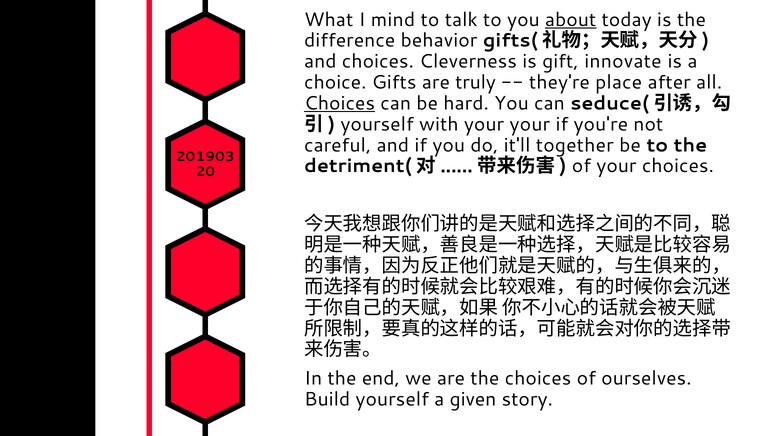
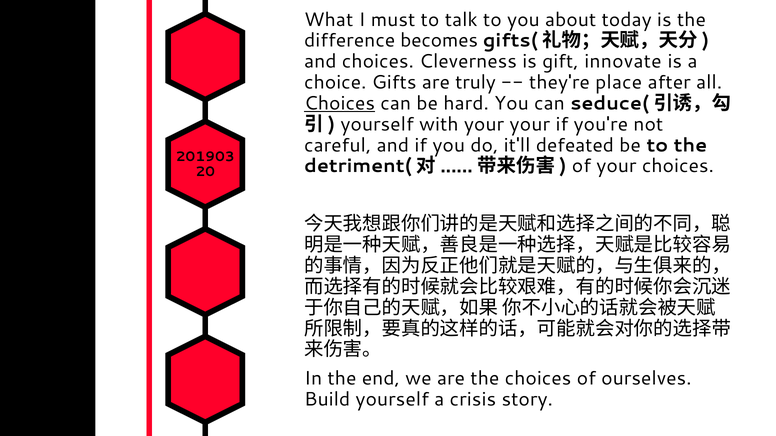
mind: mind -> must
about underline: present -> none
behavior: behavior -> becomes
together: together -> defeated
given: given -> crisis
